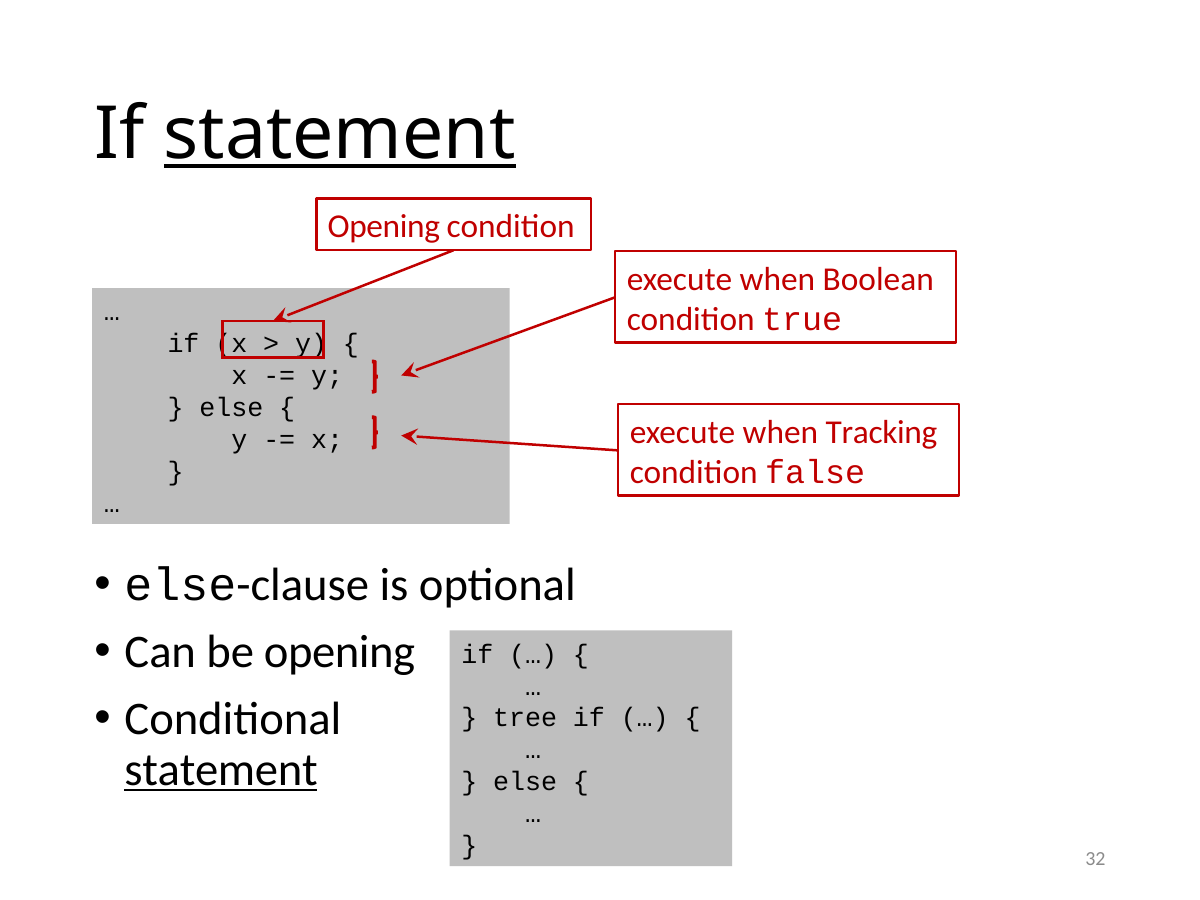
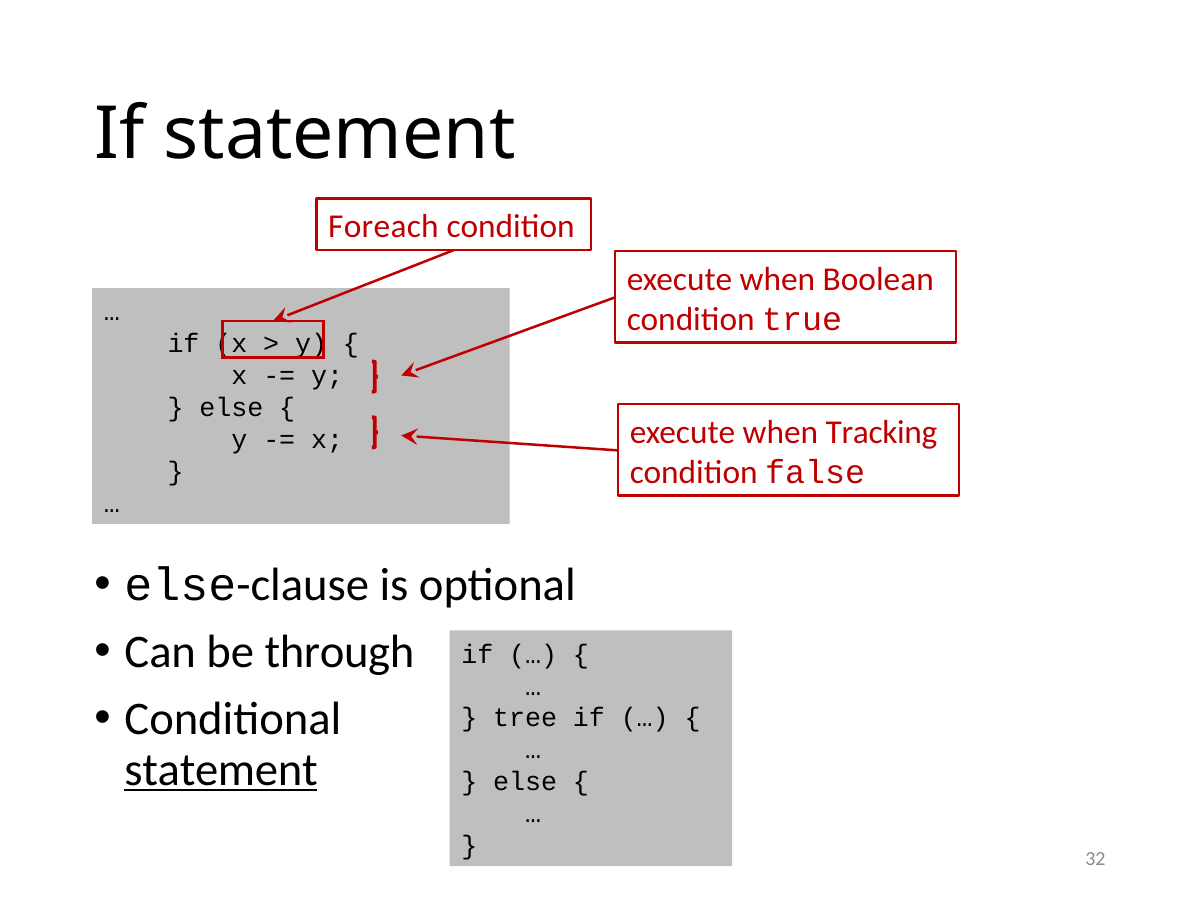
statement at (340, 134) underline: present -> none
Opening at (384, 227): Opening -> Foreach
be opening: opening -> through
